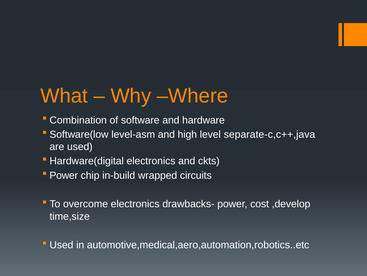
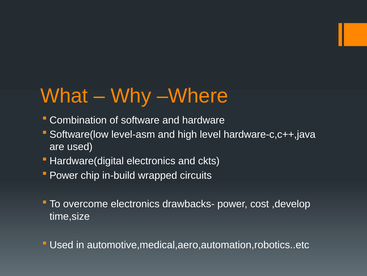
separate-c,c++,java: separate-c,c++,java -> hardware-c,c++,java
